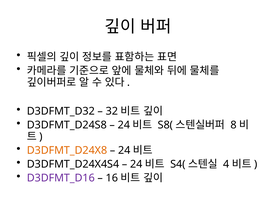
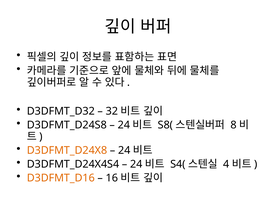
D3DFMT_D16 colour: purple -> orange
